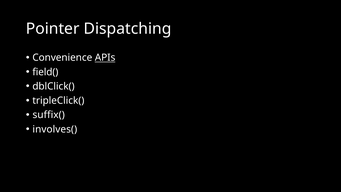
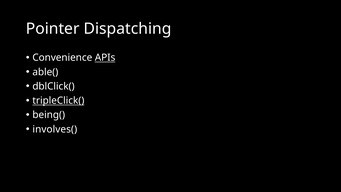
field(: field( -> able(
tripleClick( underline: none -> present
suffix(: suffix( -> being(
